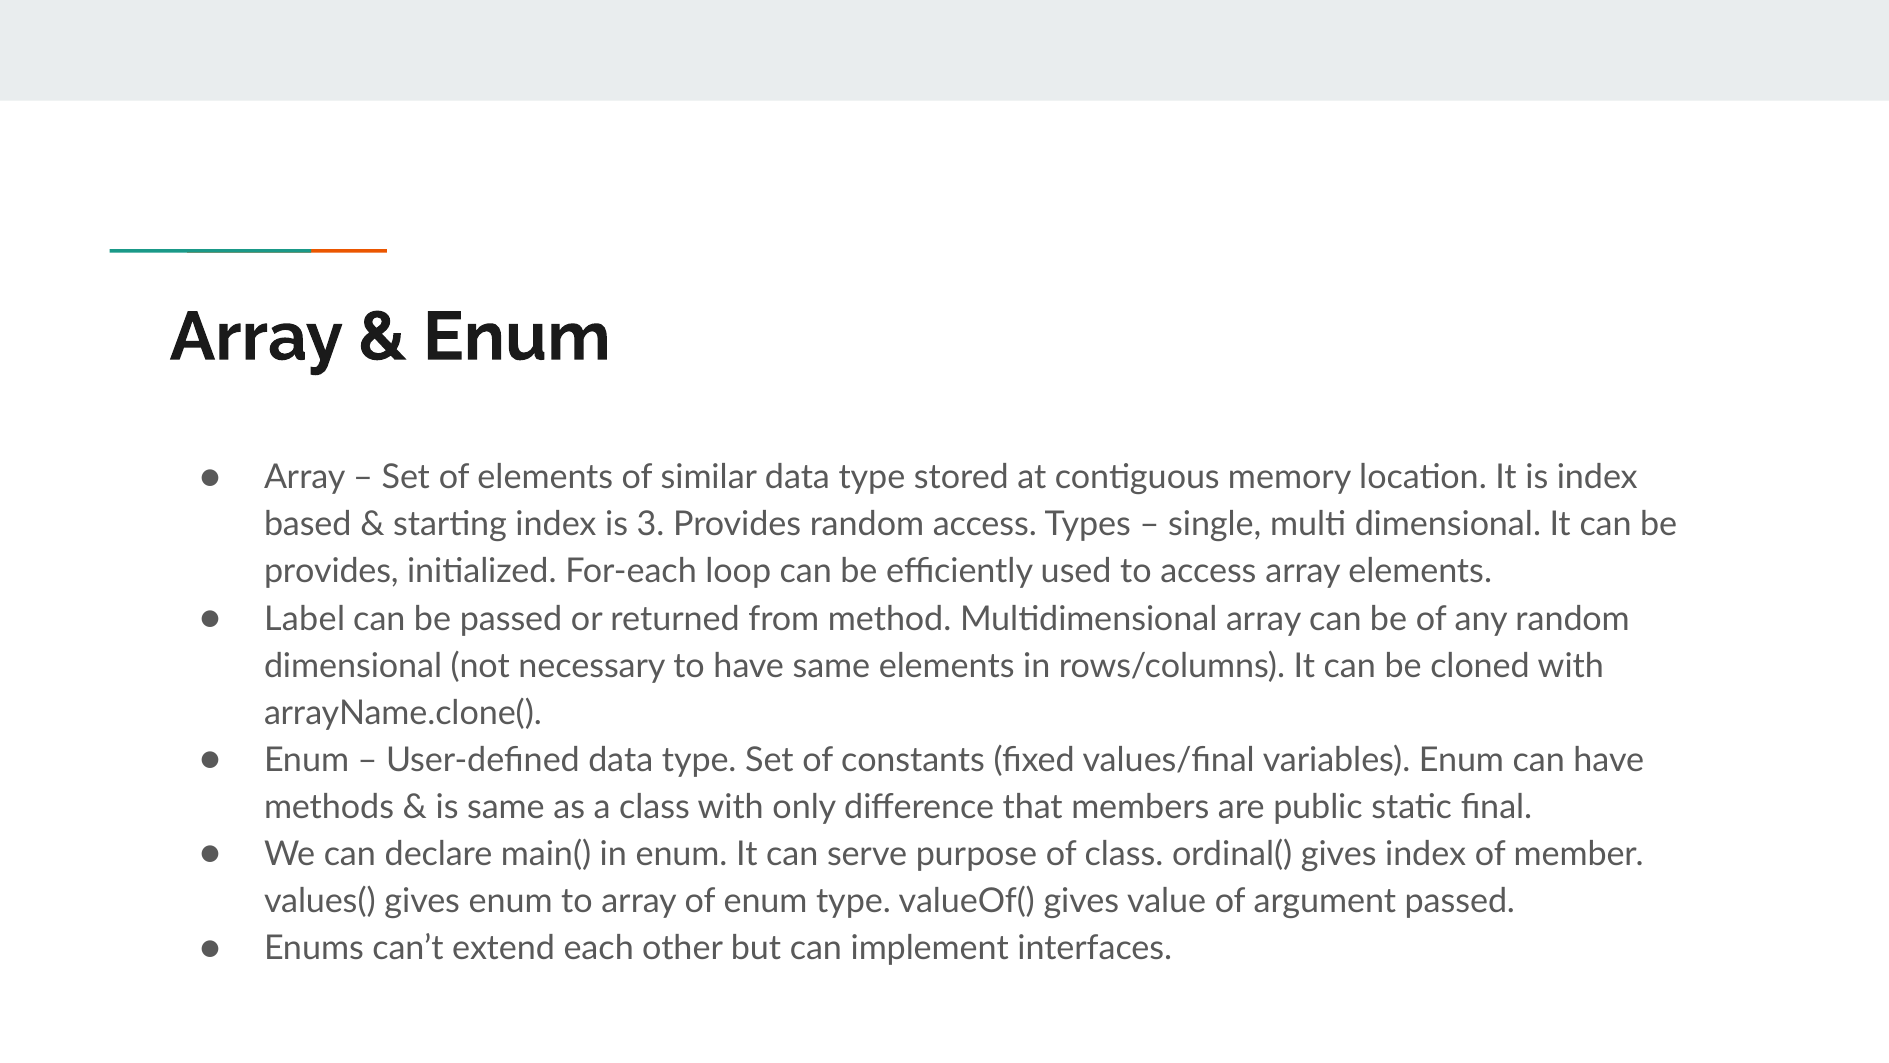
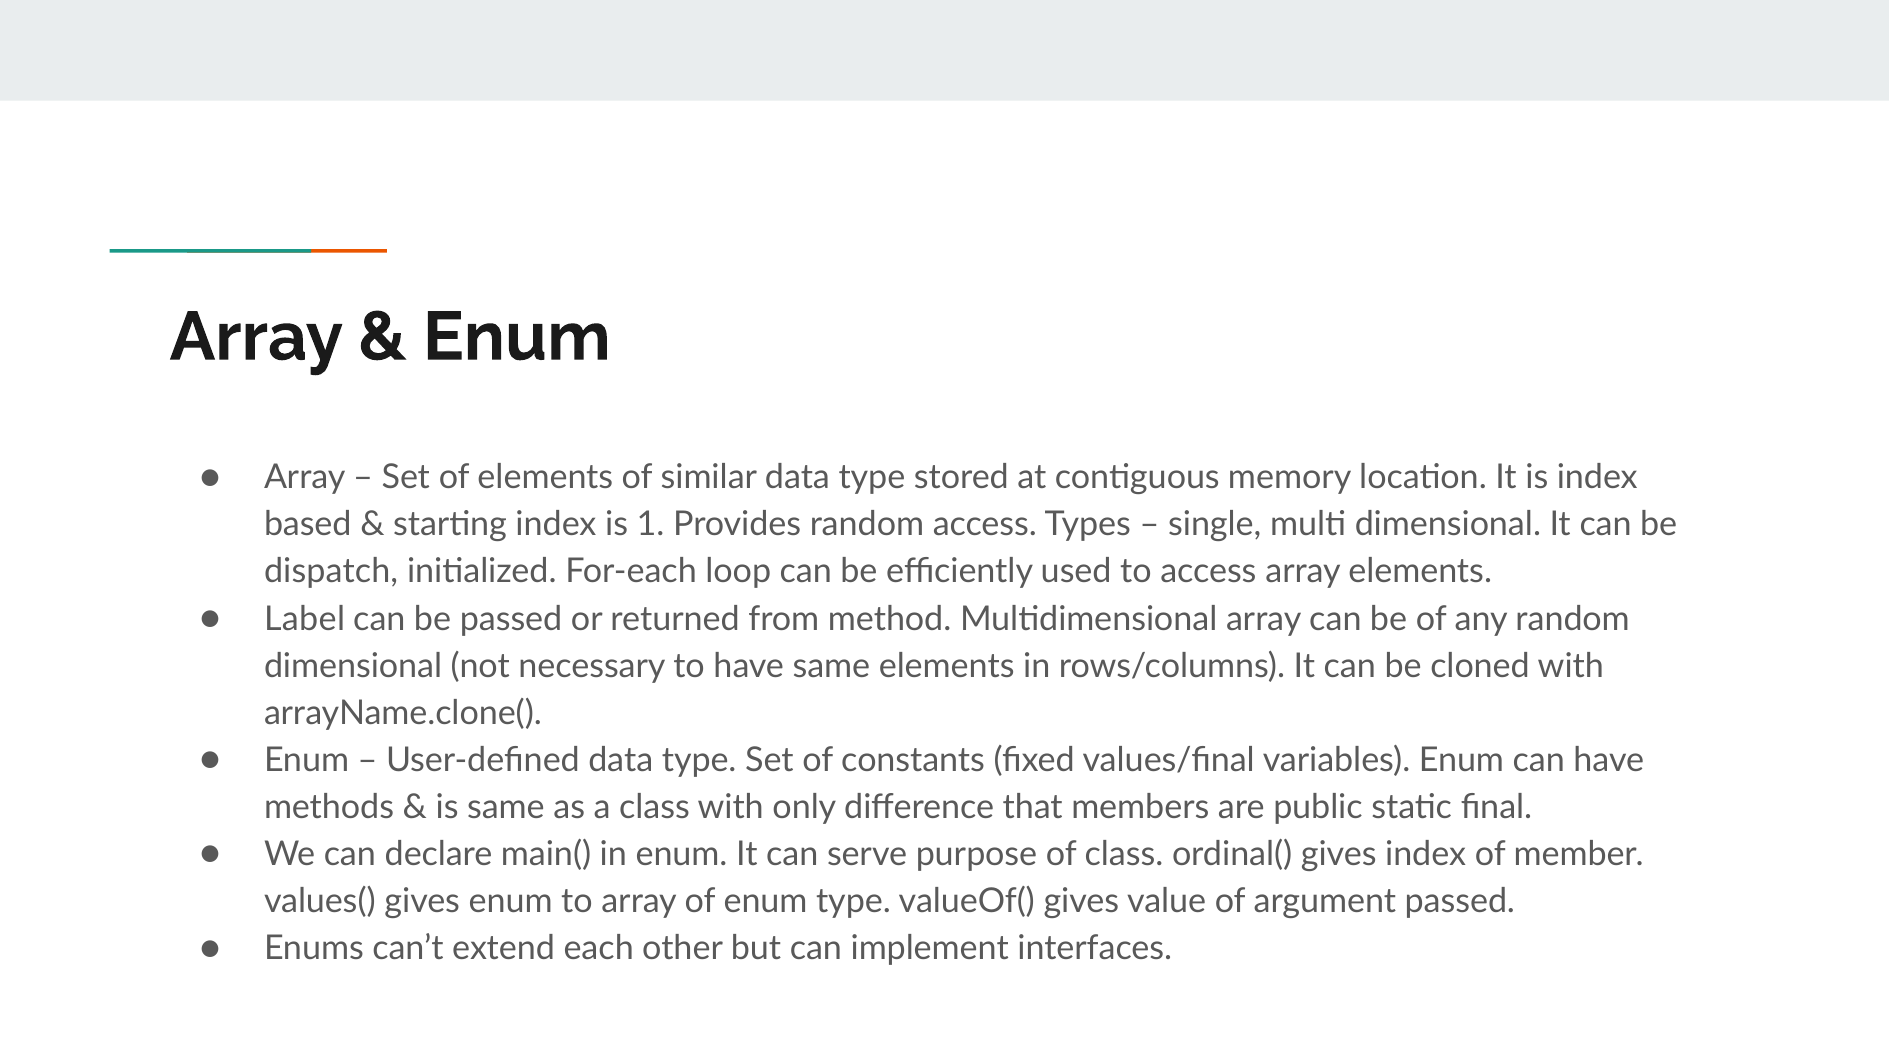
3: 3 -> 1
provides at (331, 572): provides -> dispatch
